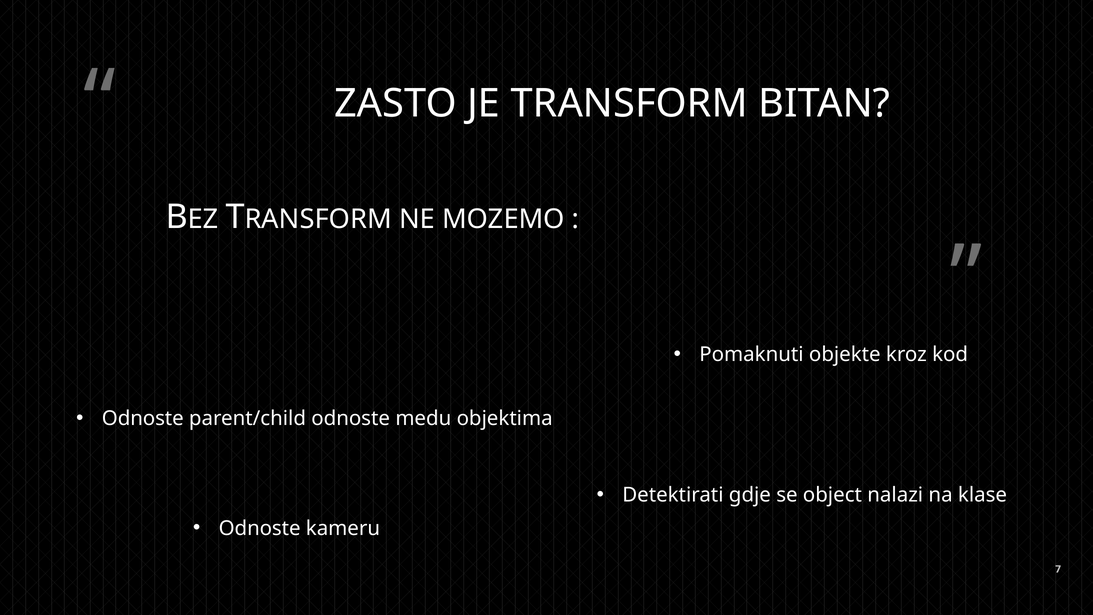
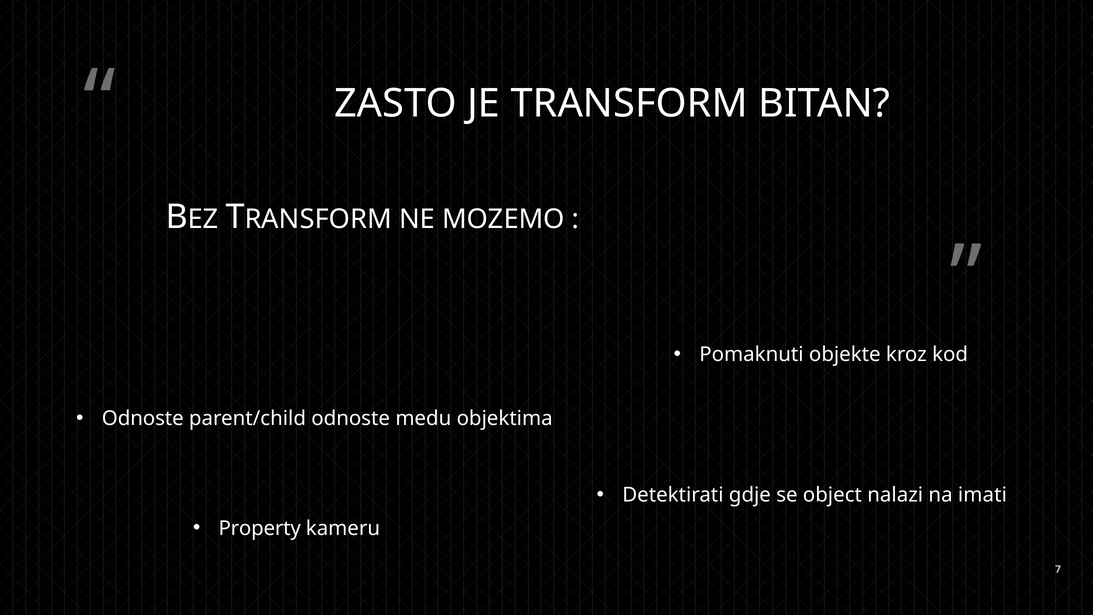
klase: klase -> imati
Odnoste at (260, 528): Odnoste -> Property
